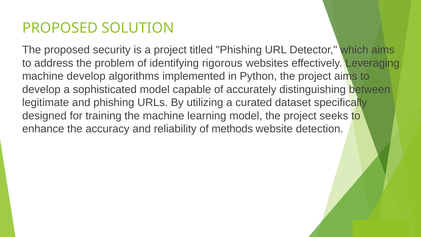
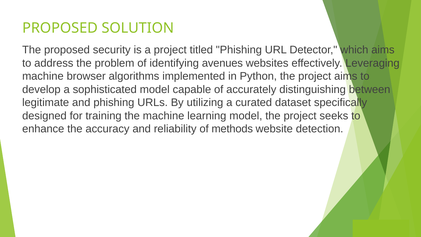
rigorous: rigorous -> avenues
machine develop: develop -> browser
